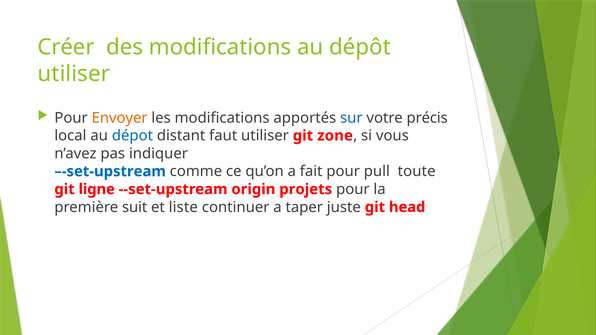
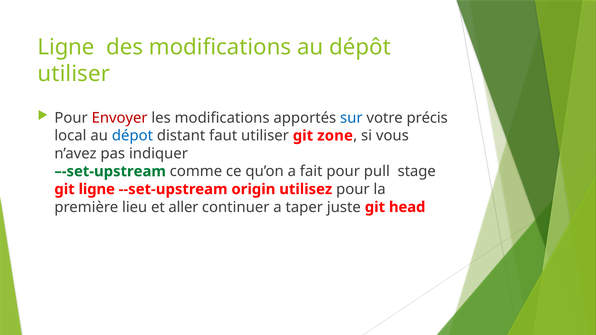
Créer at (66, 47): Créer -> Ligne
Envoyer colour: orange -> red
–-set-upstream colour: blue -> green
toute: toute -> stage
projets: projets -> utilisez
suit: suit -> lieu
liste: liste -> aller
